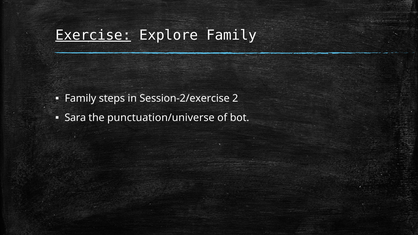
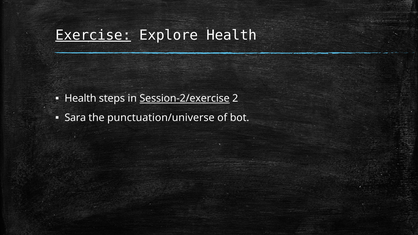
Explore Family: Family -> Health
Family at (80, 99): Family -> Health
Session-2/exercise underline: none -> present
